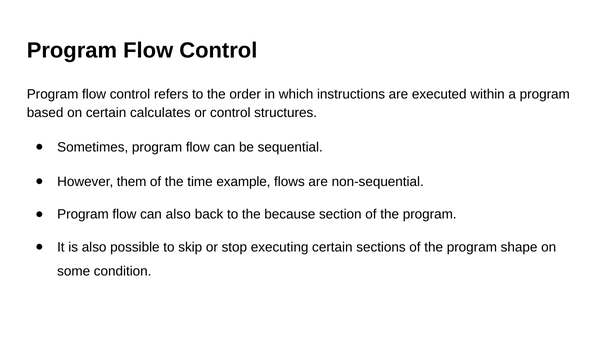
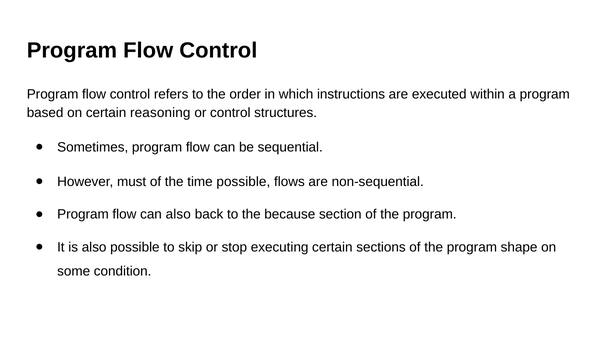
calculates: calculates -> reasoning
them: them -> must
time example: example -> possible
